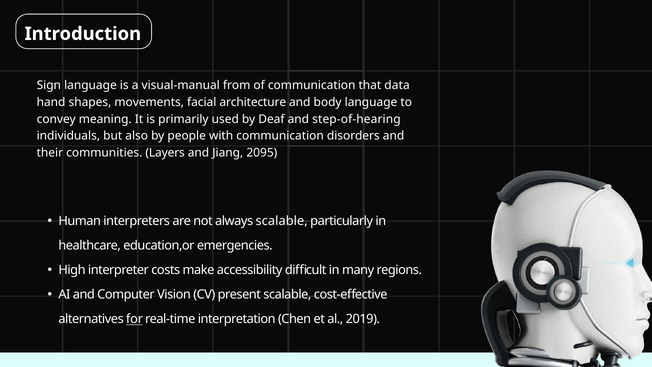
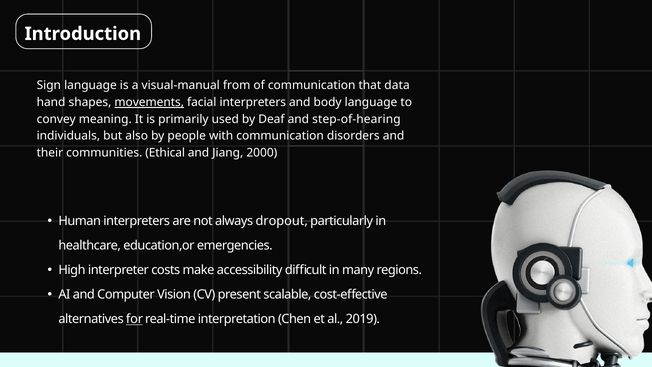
movements underline: none -> present
facial architecture: architecture -> interpreters
Layers: Layers -> Ethical
2095: 2095 -> 2000
always scalable: scalable -> dropout
